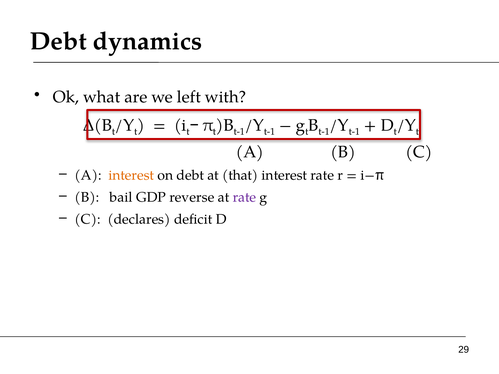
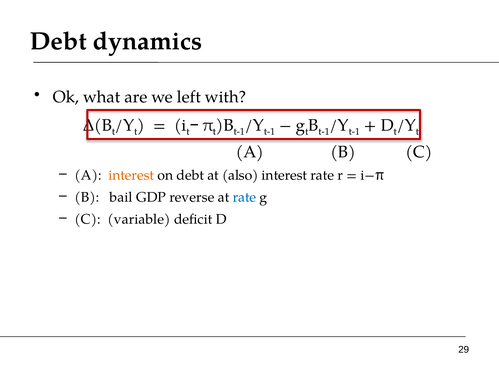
that: that -> also
rate at (245, 197) colour: purple -> blue
declares: declares -> variable
